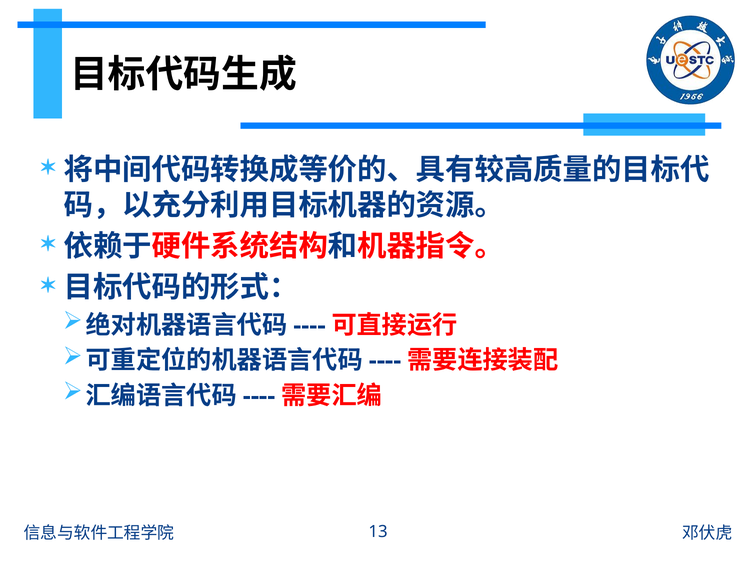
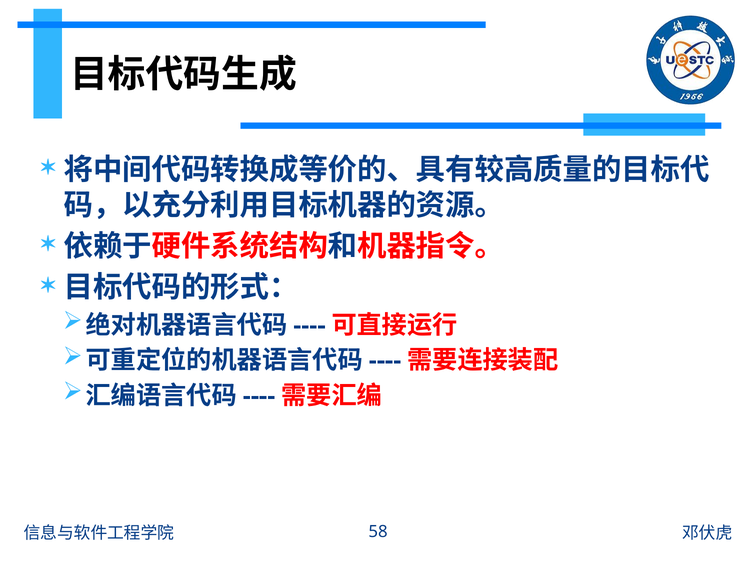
13: 13 -> 58
